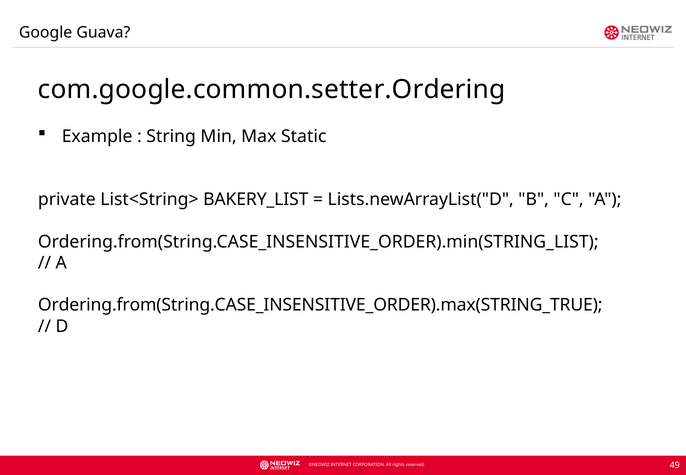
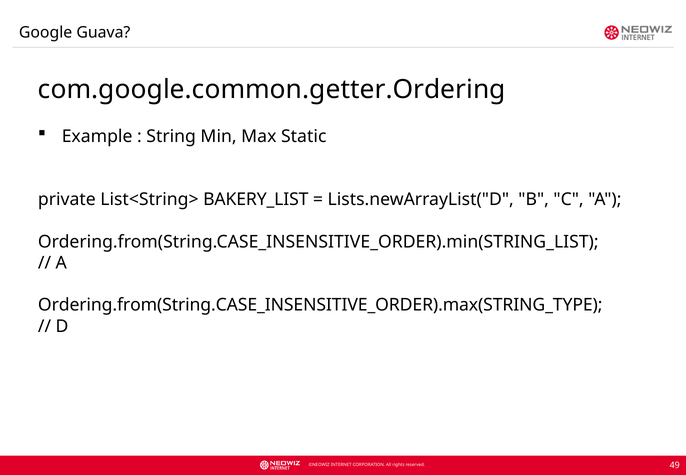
com.google.common.setter.Ordering: com.google.common.setter.Ordering -> com.google.common.getter.Ordering
Ordering.from(String.CASE_INSENSITIVE_ORDER).max(STRING_TRUE: Ordering.from(String.CASE_INSENSITIVE_ORDER).max(STRING_TRUE -> Ordering.from(String.CASE_INSENSITIVE_ORDER).max(STRING_TYPE
